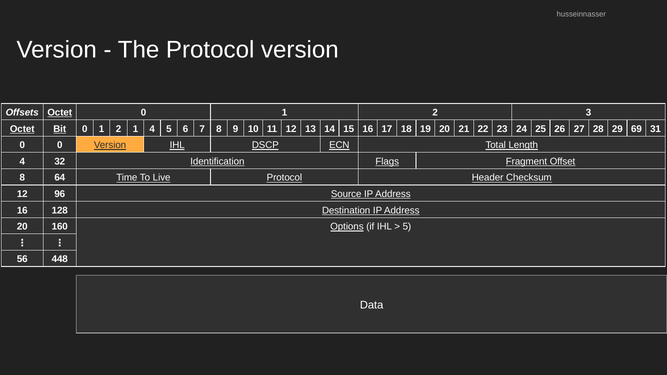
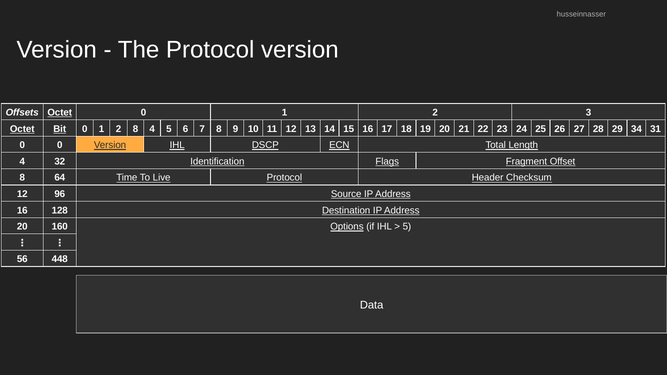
2 1: 1 -> 8
69: 69 -> 34
